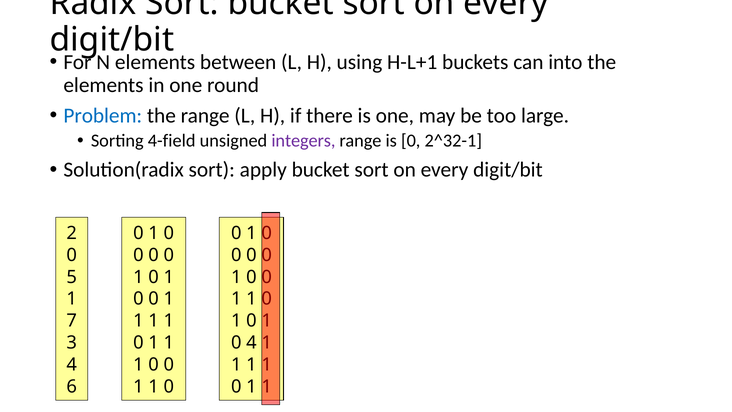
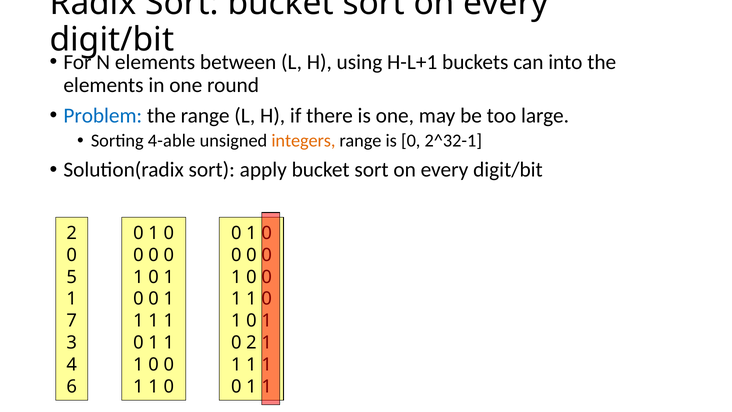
4-field: 4-field -> 4-able
integers colour: purple -> orange
4 at (251, 343): 4 -> 2
